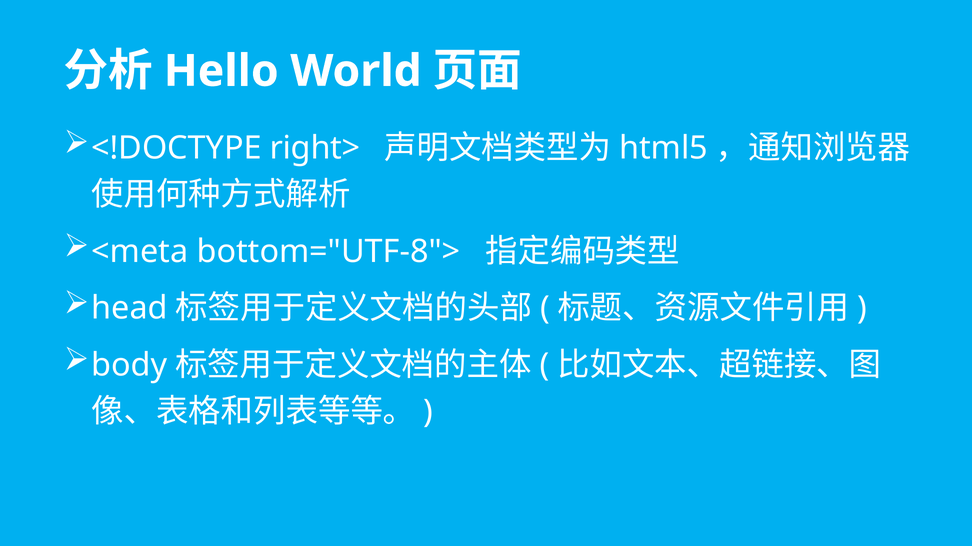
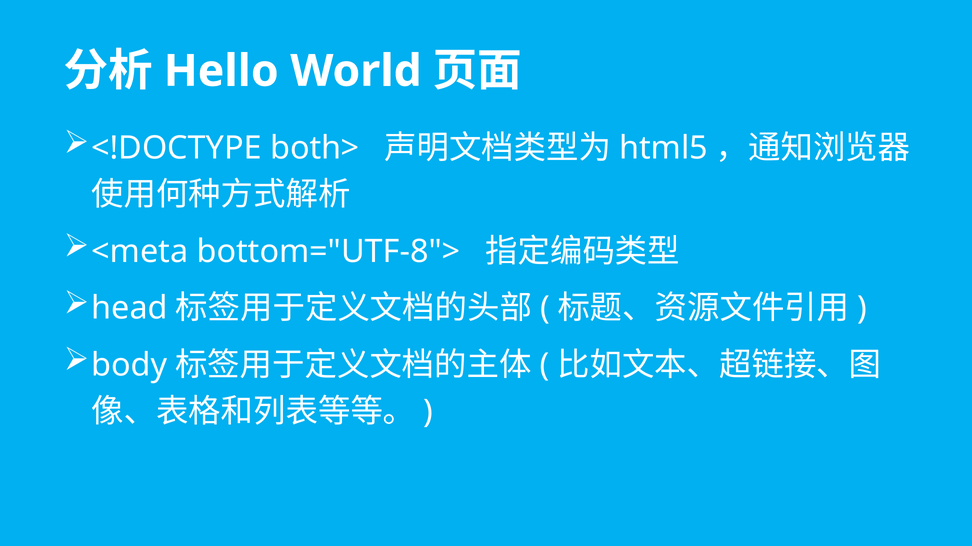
right>: right> -> both>
